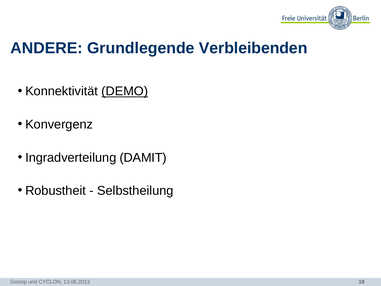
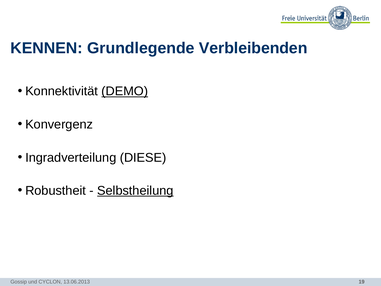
ANDERE: ANDERE -> KENNEN
DAMIT: DAMIT -> DIESE
Selbstheilung underline: none -> present
